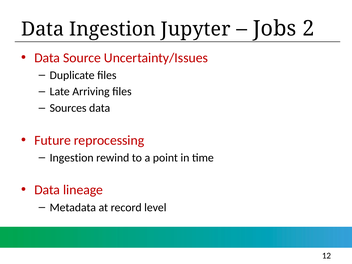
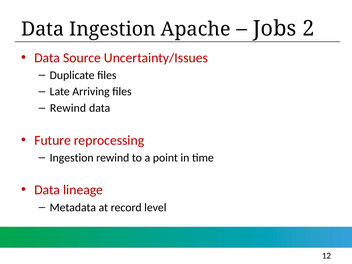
Jupyter: Jupyter -> Apache
Sources at (68, 108): Sources -> Rewind
